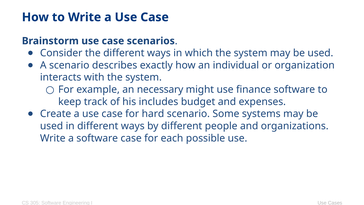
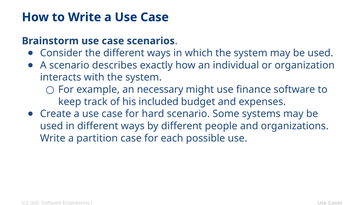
includes: includes -> included
a software: software -> partition
